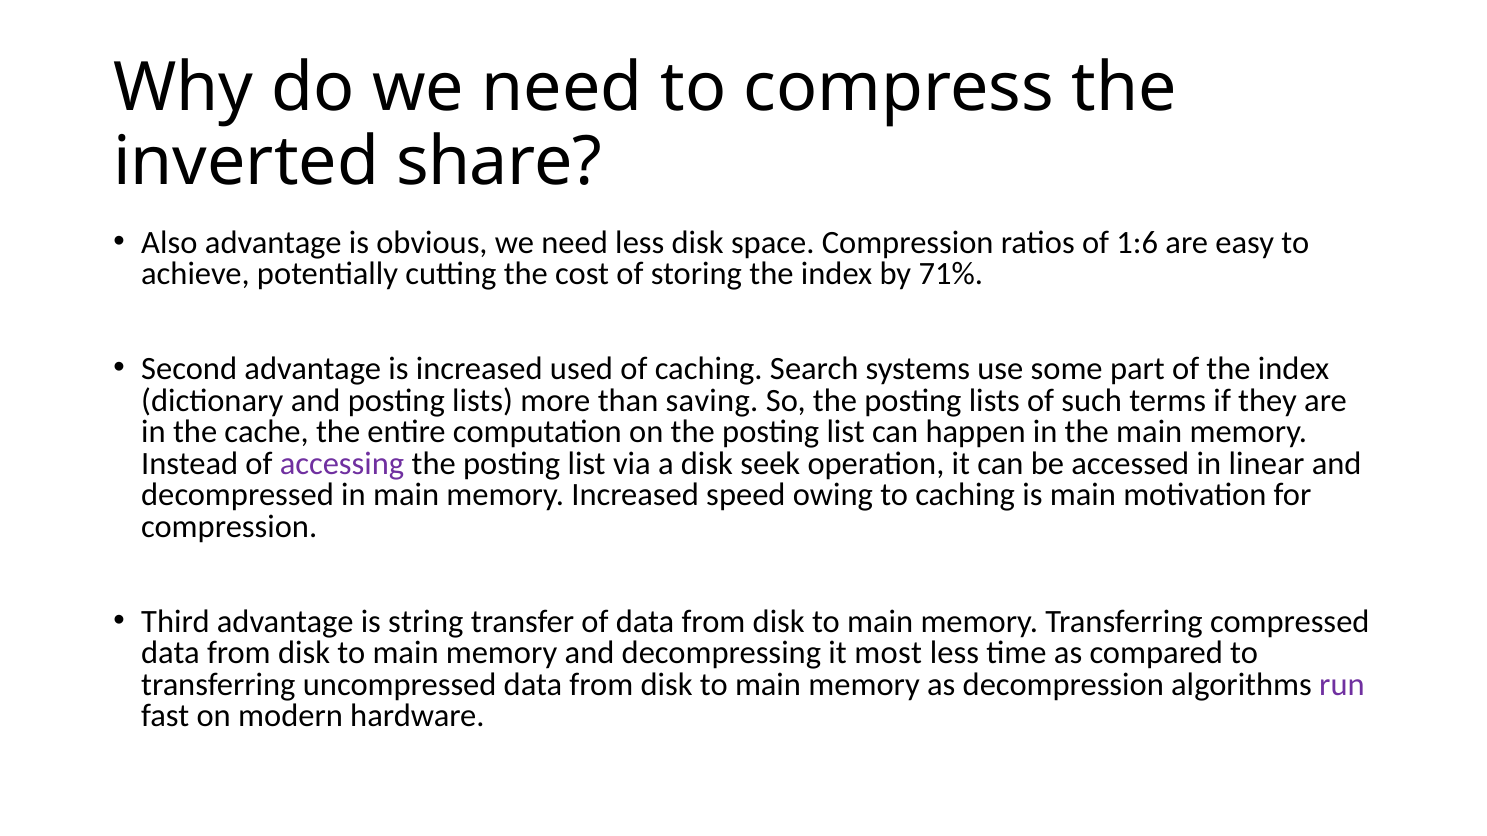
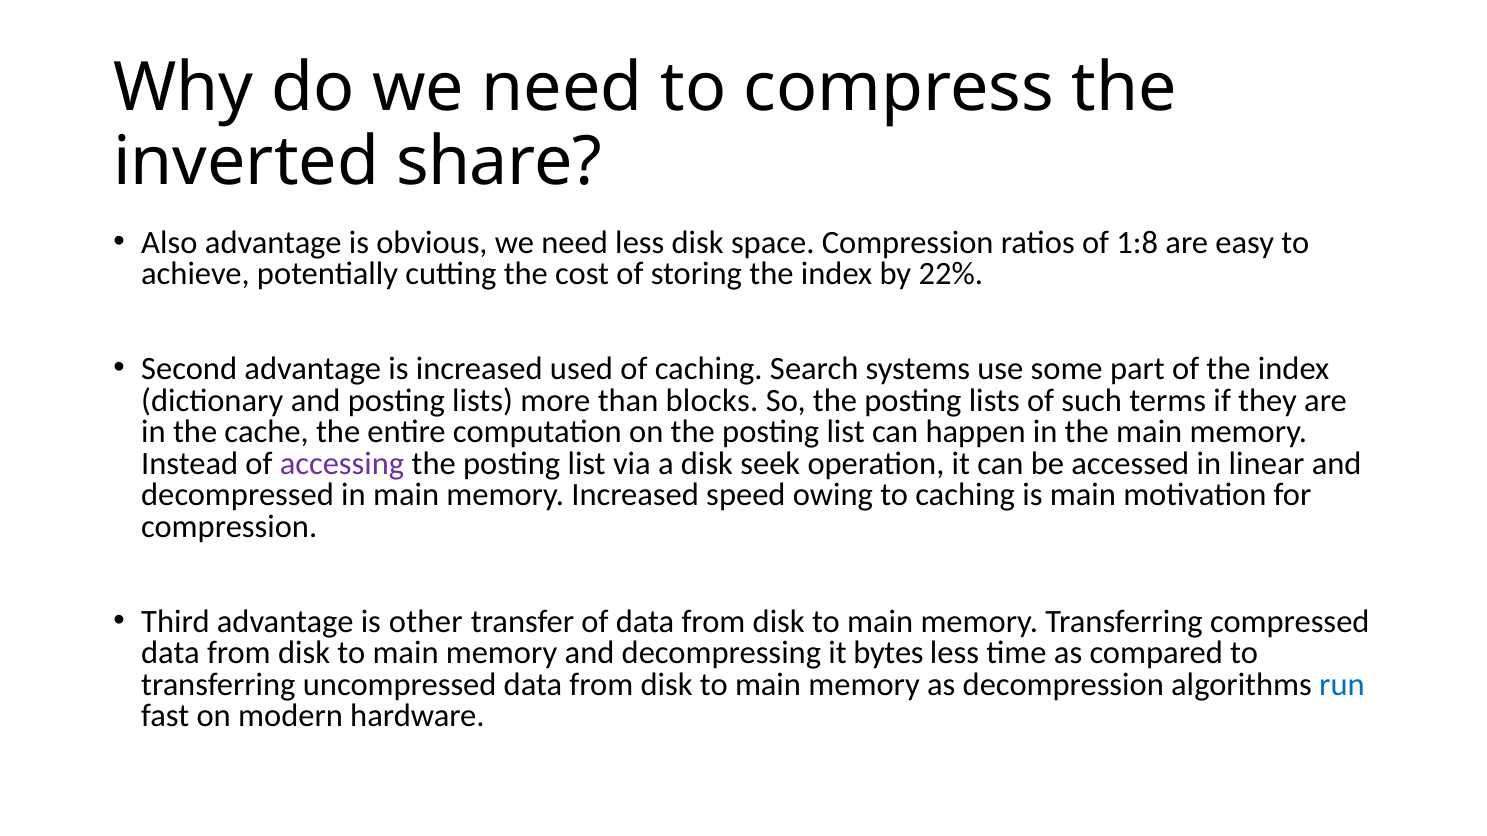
1:6: 1:6 -> 1:8
71%: 71% -> 22%
saving: saving -> blocks
string: string -> other
most: most -> bytes
run colour: purple -> blue
